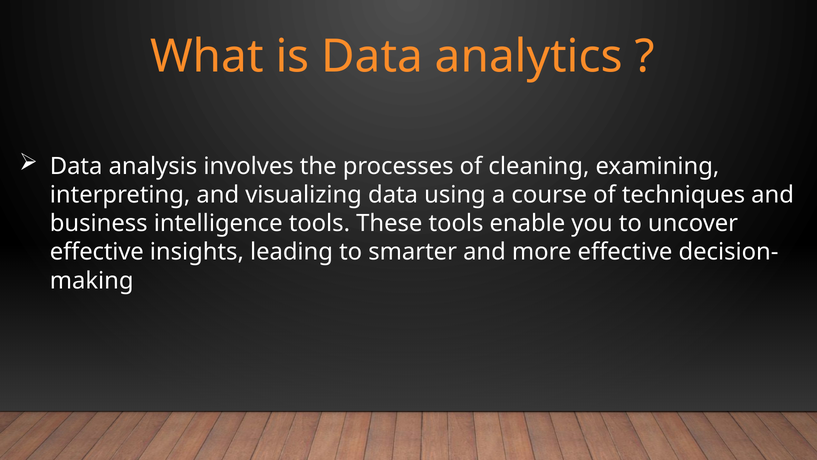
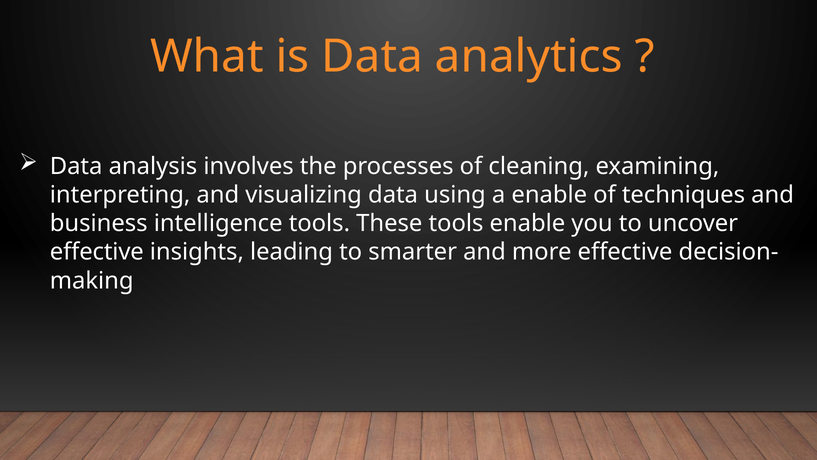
a course: course -> enable
